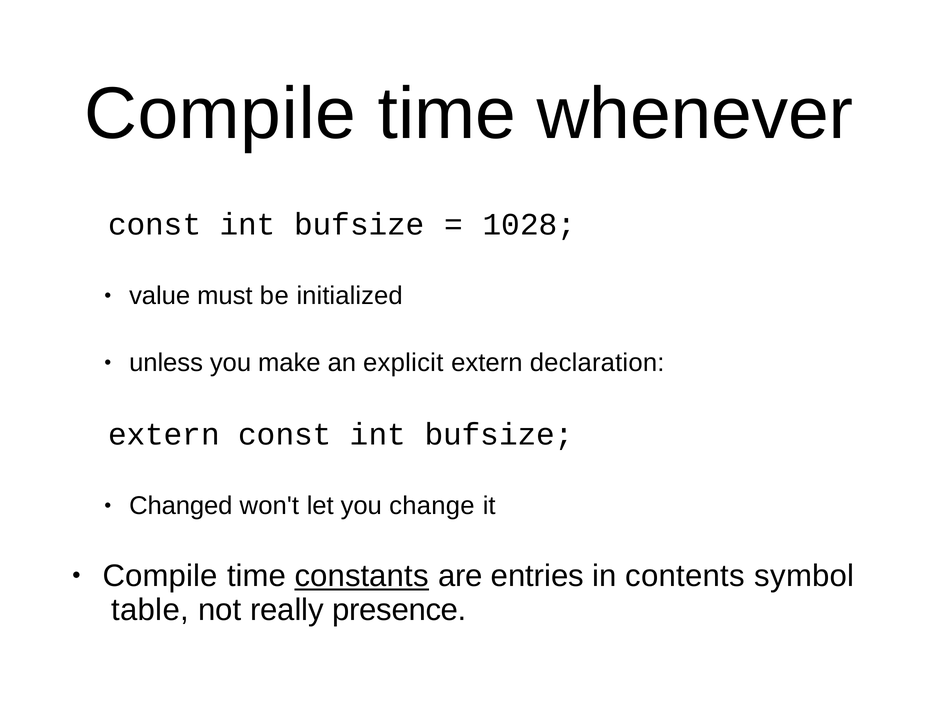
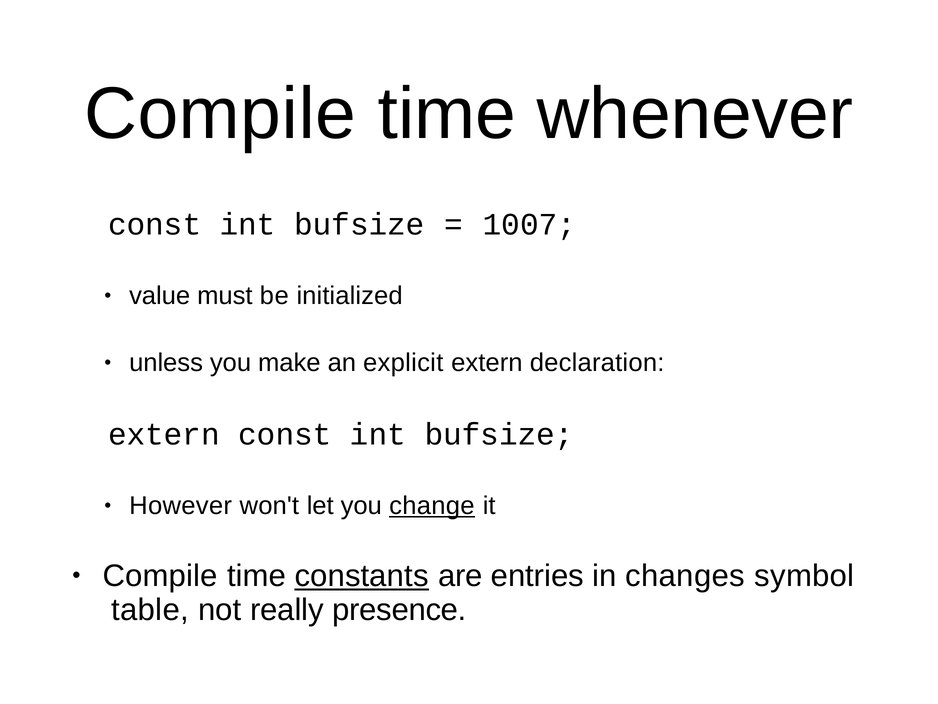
1028: 1028 -> 1007
Changed: Changed -> However
change underline: none -> present
contents: contents -> changes
